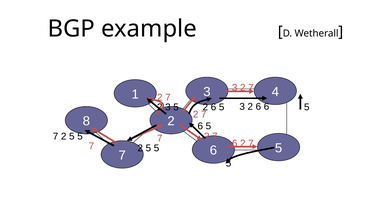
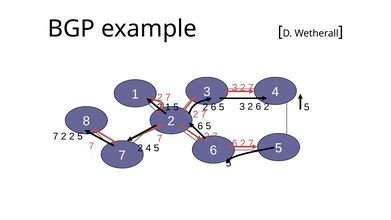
2 6 6: 6 -> 2
2 3: 3 -> 1
7 2 5: 5 -> 2
5 at (148, 148): 5 -> 4
